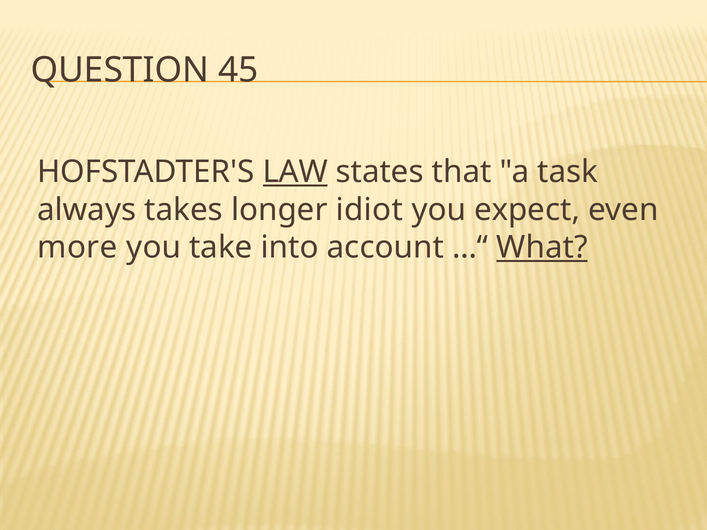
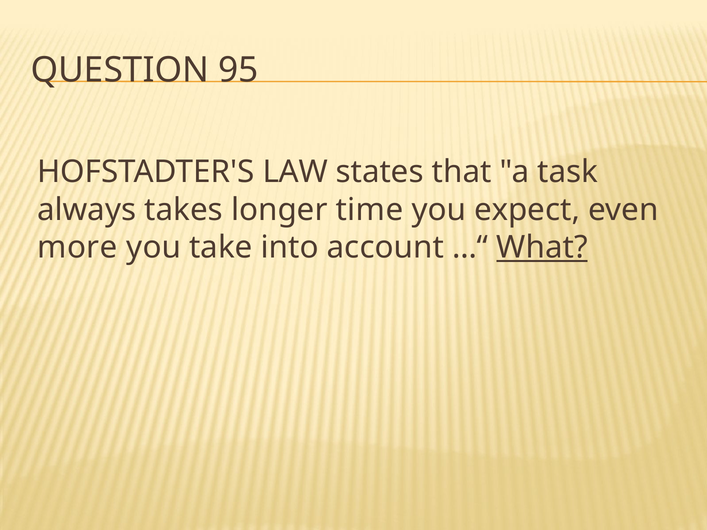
45: 45 -> 95
LAW underline: present -> none
idiot: idiot -> time
